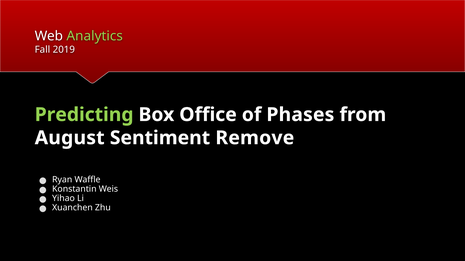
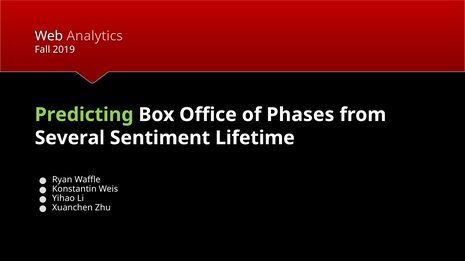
Analytics colour: light green -> pink
August: August -> Several
Remove: Remove -> Lifetime
